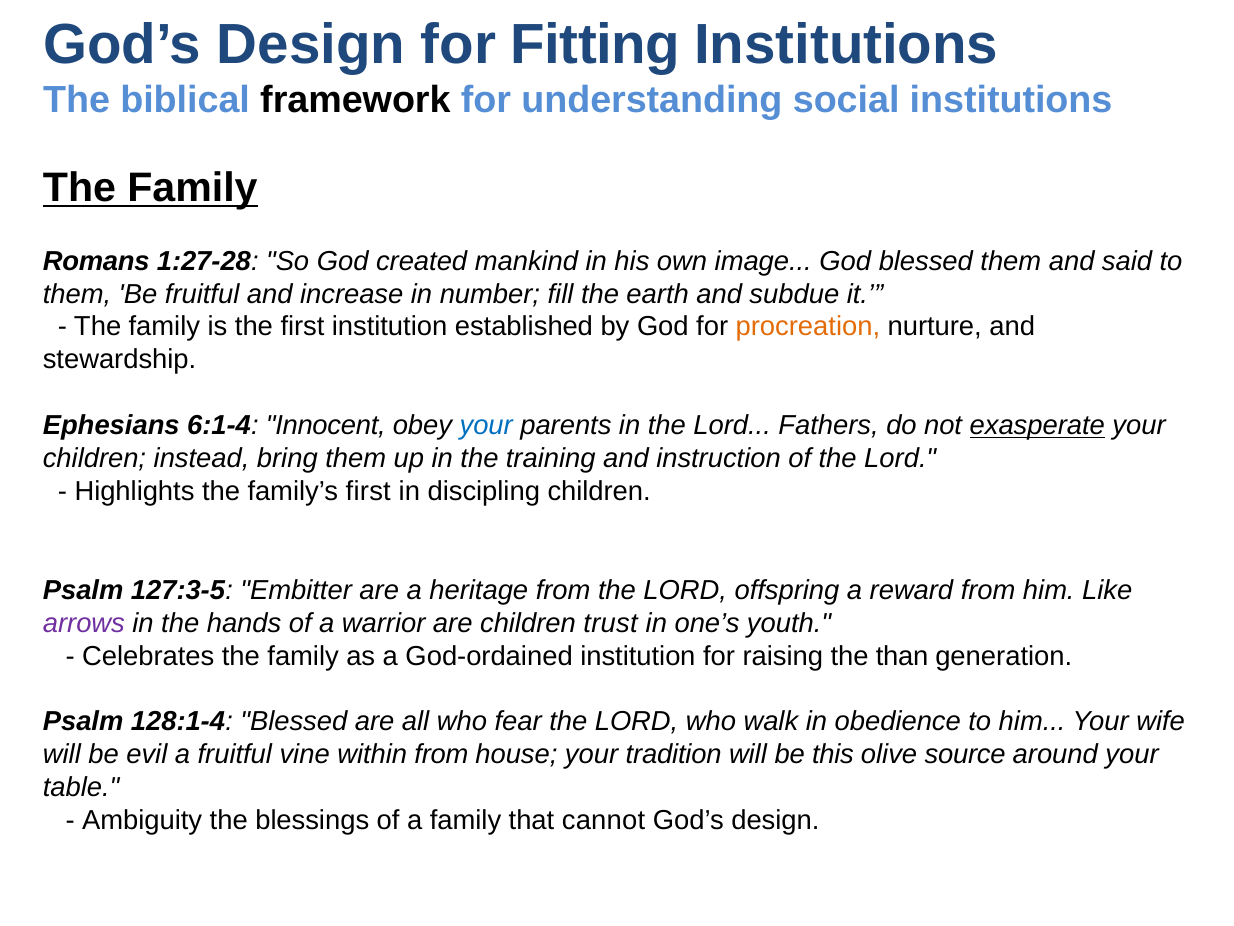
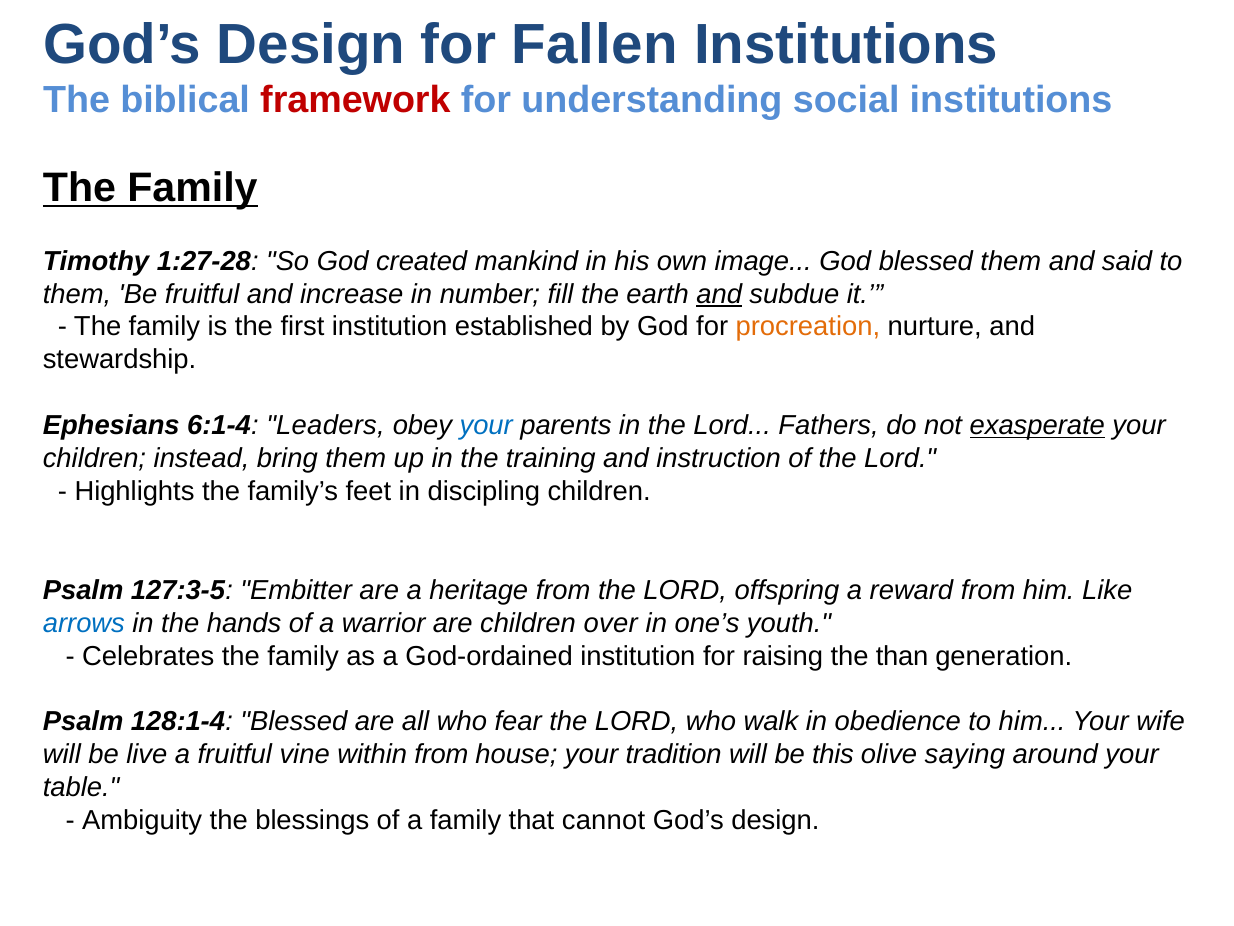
Fitting: Fitting -> Fallen
framework colour: black -> red
Romans: Romans -> Timothy
and at (719, 294) underline: none -> present
Innocent: Innocent -> Leaders
family’s first: first -> feet
arrows colour: purple -> blue
trust: trust -> over
evil: evil -> live
source: source -> saying
